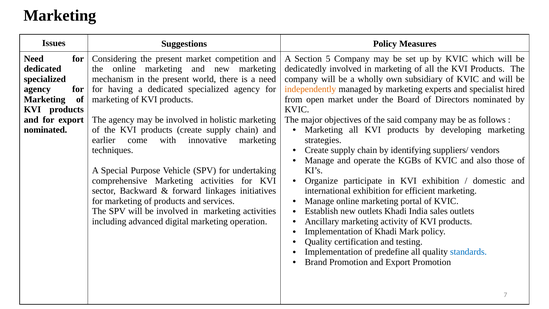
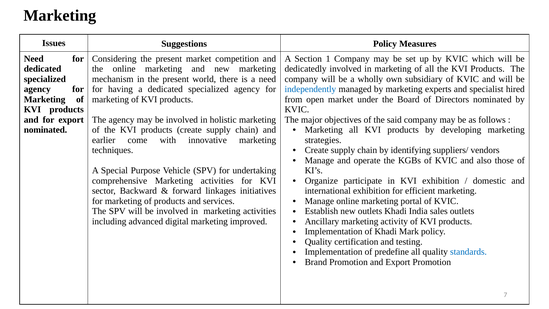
5: 5 -> 1
independently colour: orange -> blue
operation: operation -> improved
